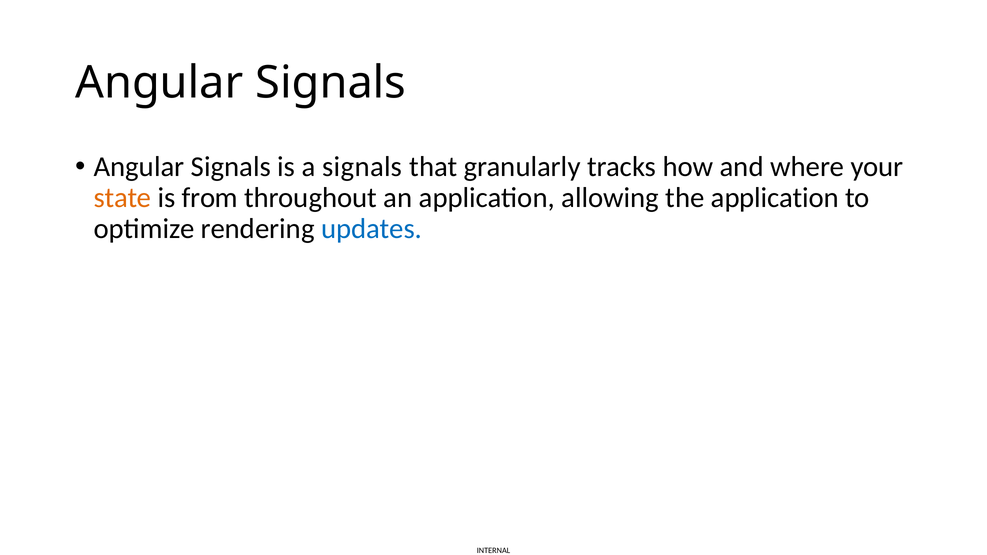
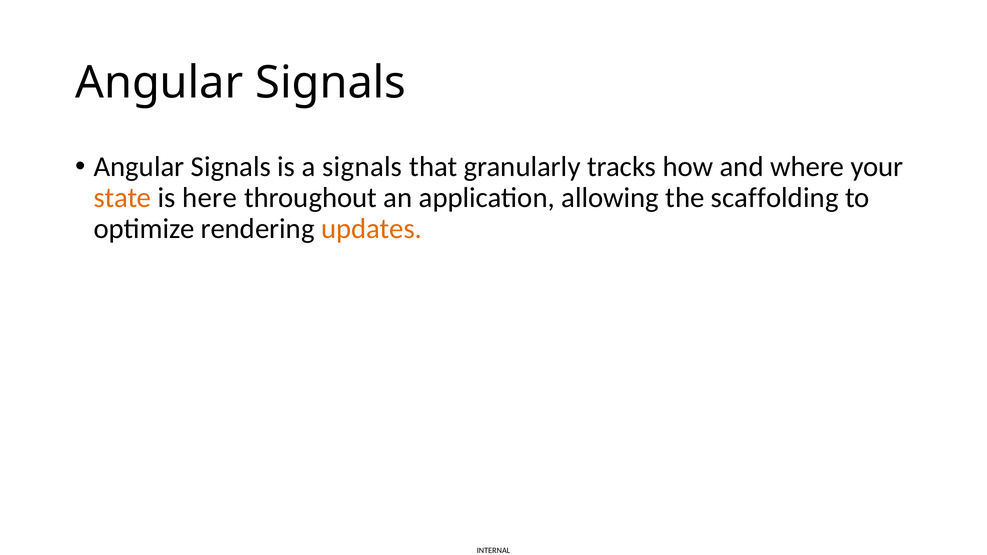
from: from -> here
the application: application -> scaffolding
updates colour: blue -> orange
